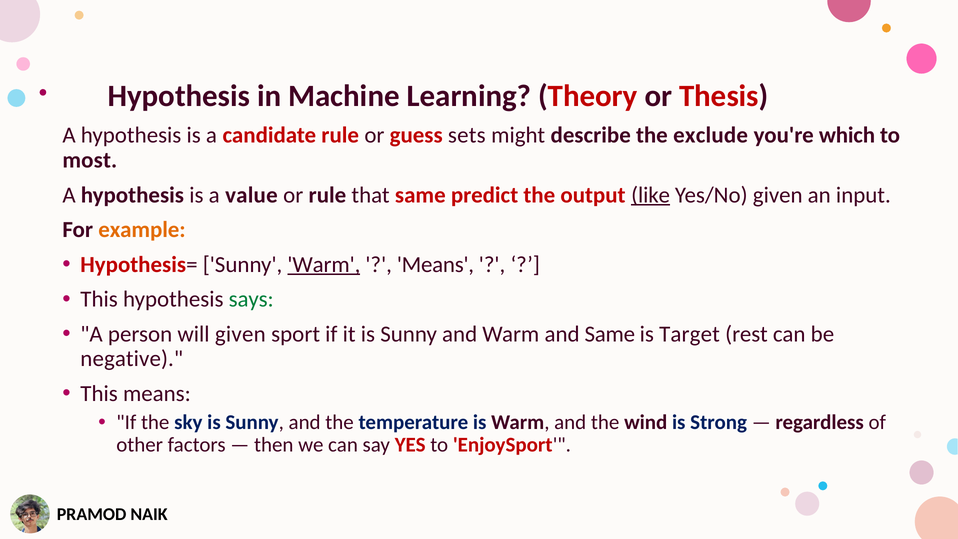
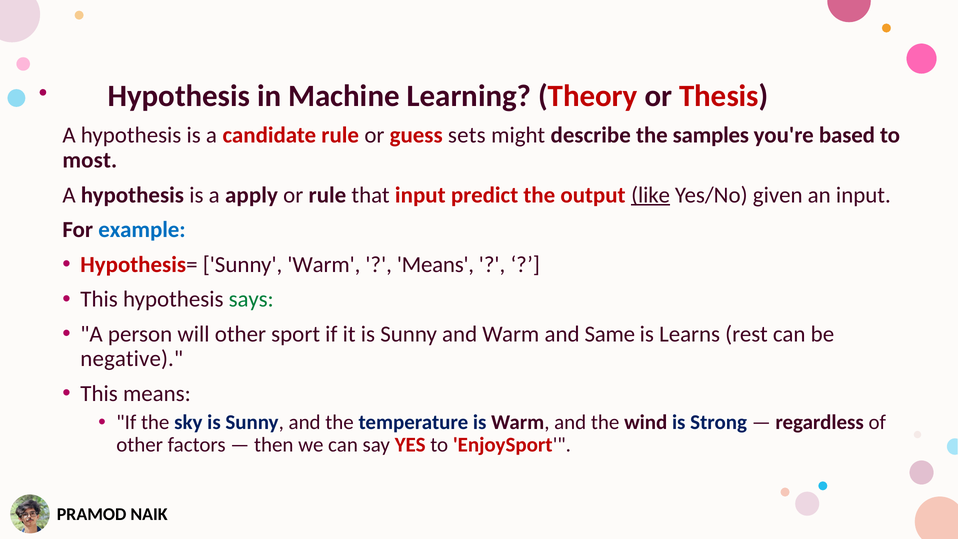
exclude: exclude -> samples
which: which -> based
value: value -> apply
that same: same -> input
example colour: orange -> blue
Warm at (324, 264) underline: present -> none
will given: given -> other
Target: Target -> Learns
